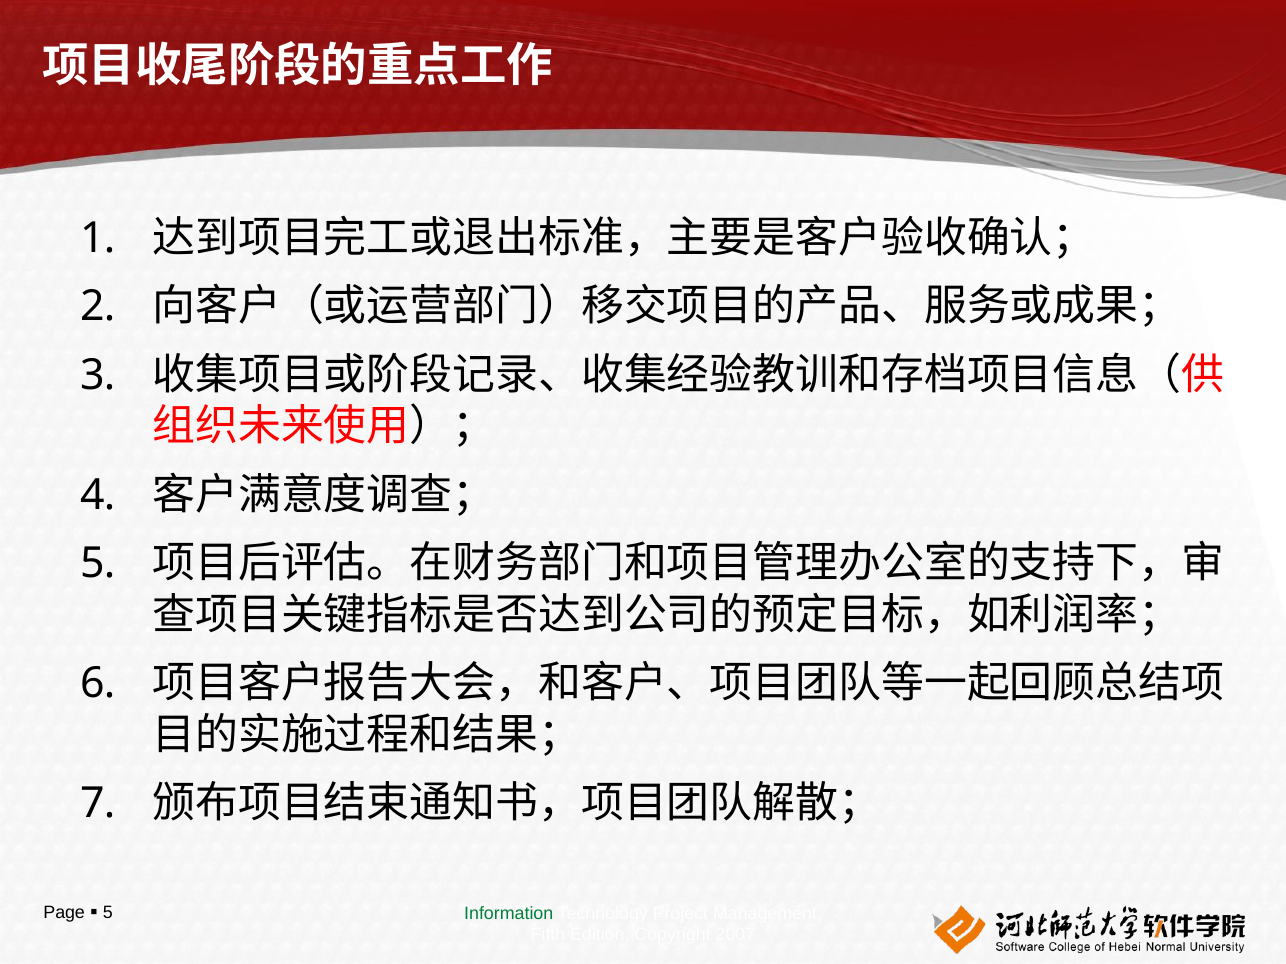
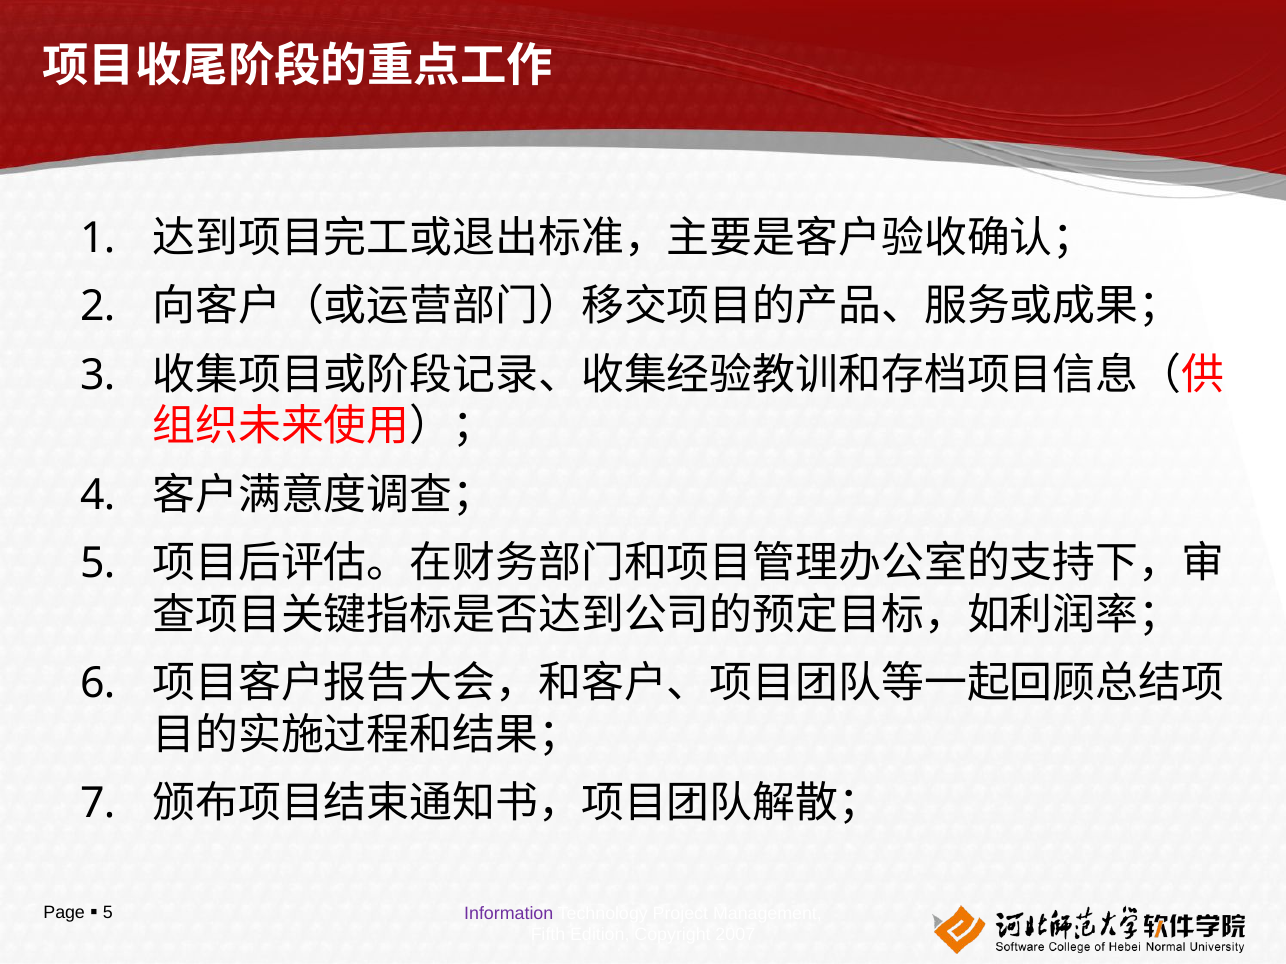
Information colour: green -> purple
